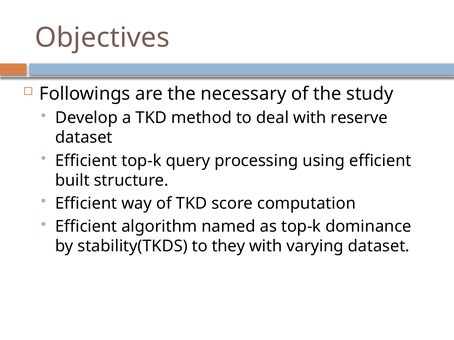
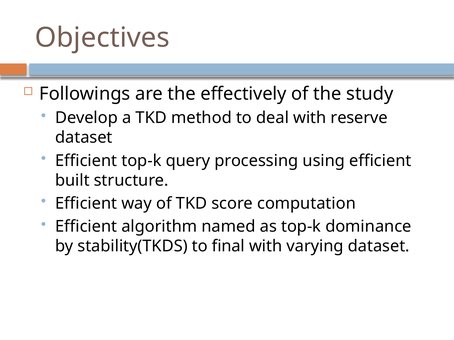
necessary: necessary -> effectively
they: they -> final
